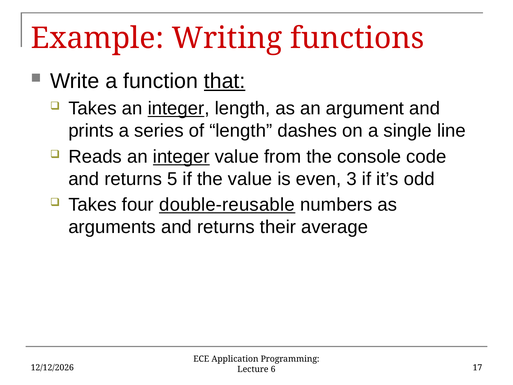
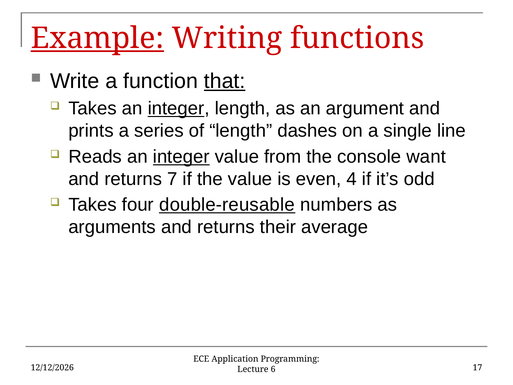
Example underline: none -> present
code: code -> want
5: 5 -> 7
3: 3 -> 4
